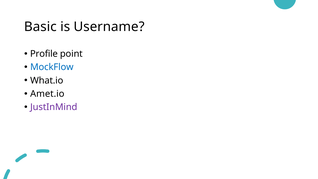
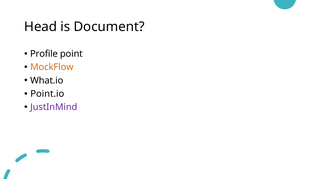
Basic: Basic -> Head
Username: Username -> Document
MockFlow colour: blue -> orange
Amet.io: Amet.io -> Point.io
